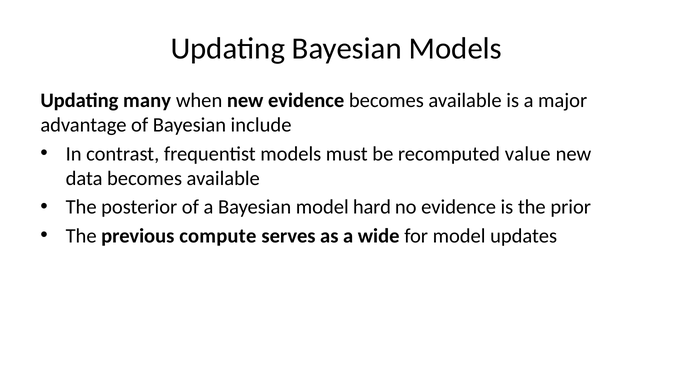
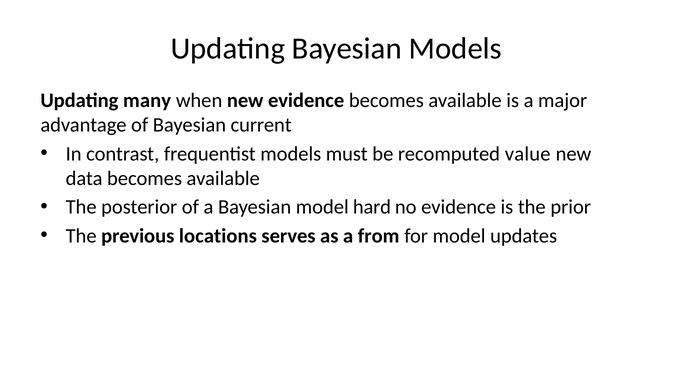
include: include -> current
compute: compute -> locations
wide: wide -> from
